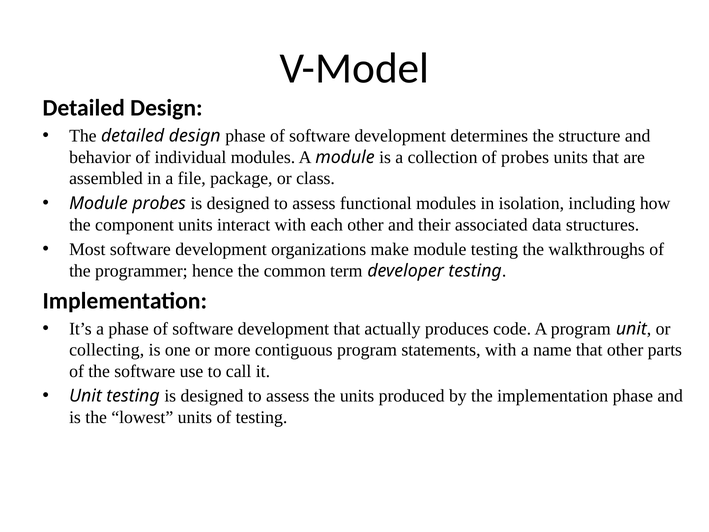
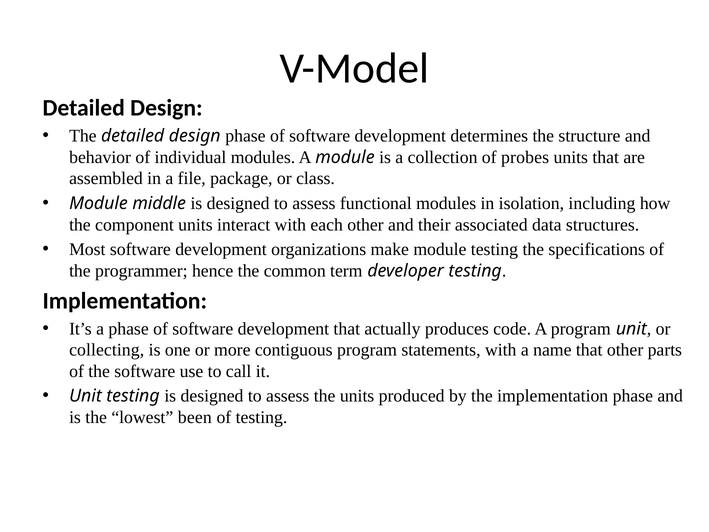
Module probes: probes -> middle
walkthroughs: walkthroughs -> specifications
lowest units: units -> been
